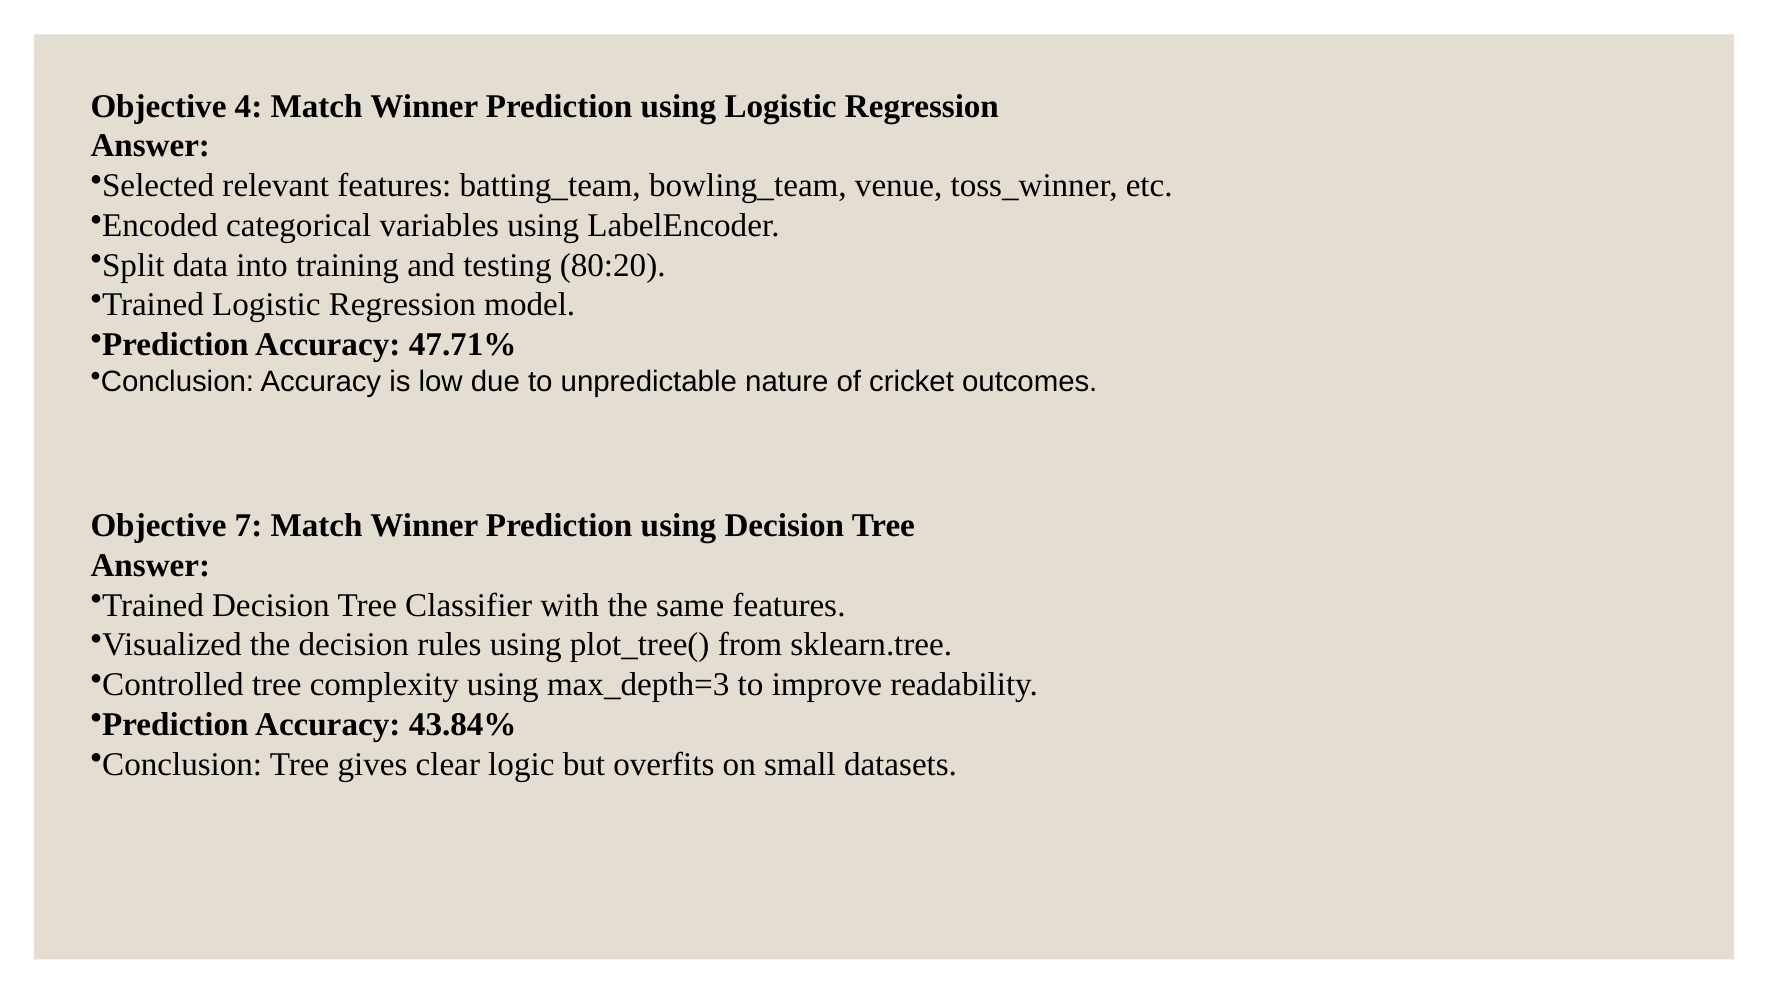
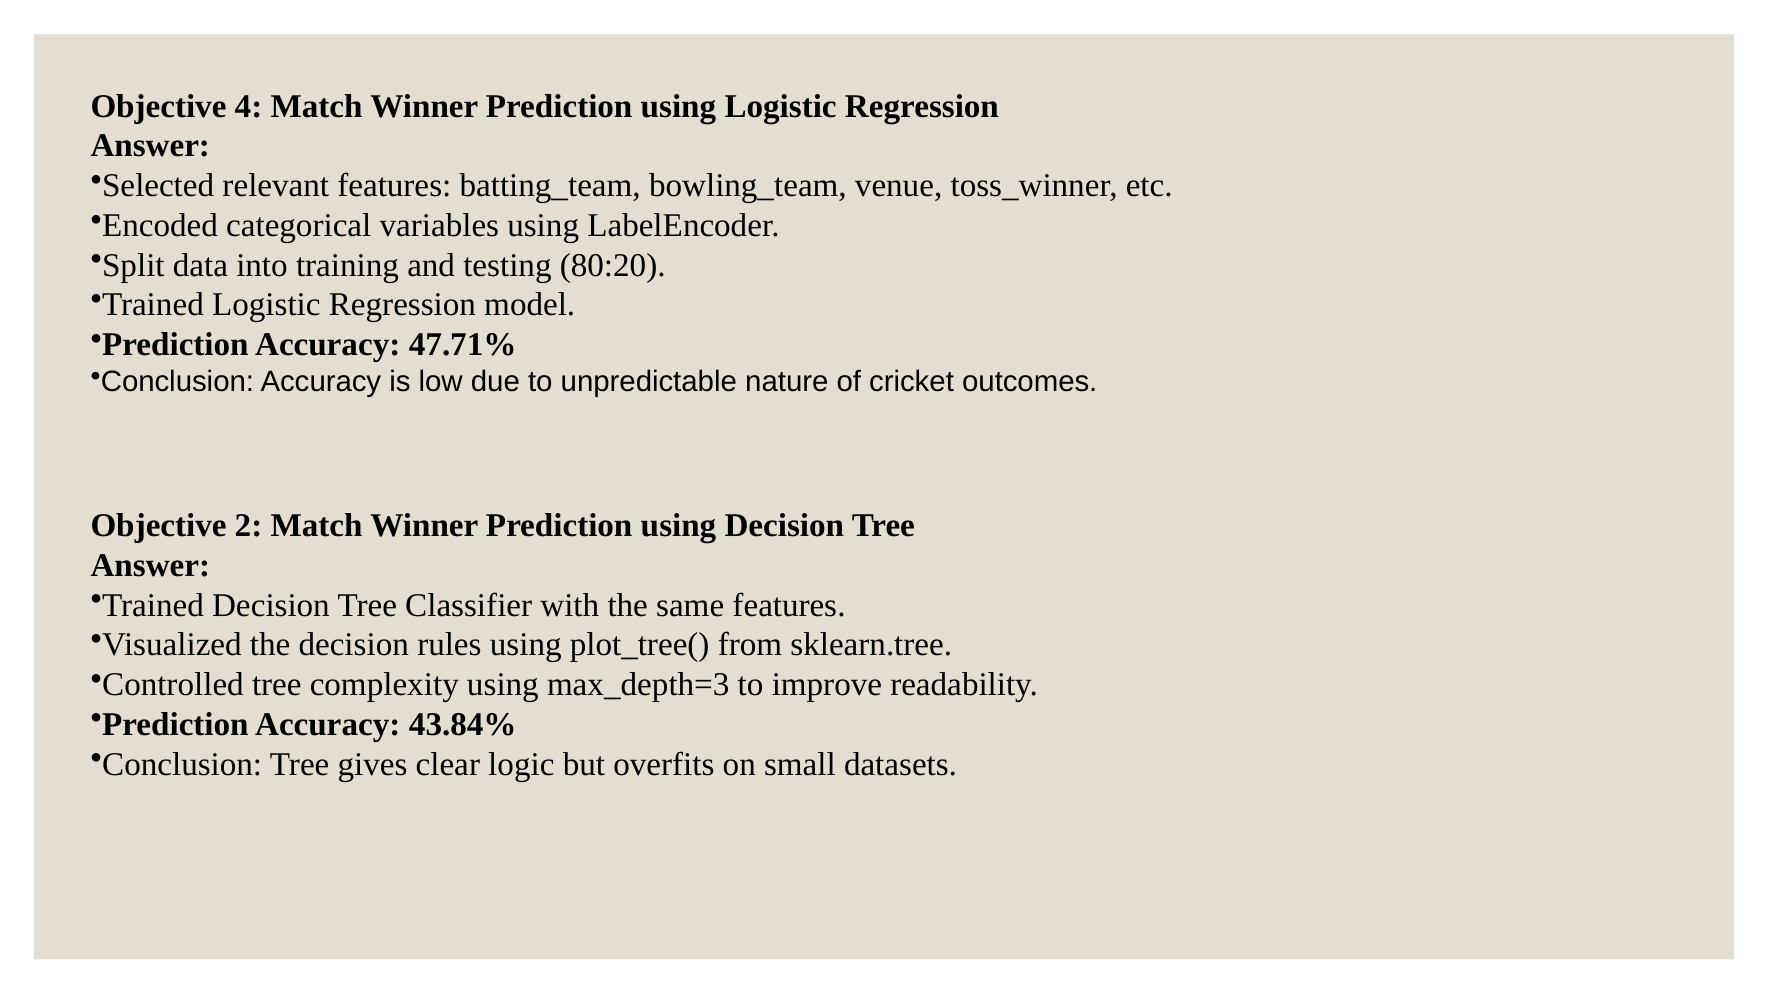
7: 7 -> 2
